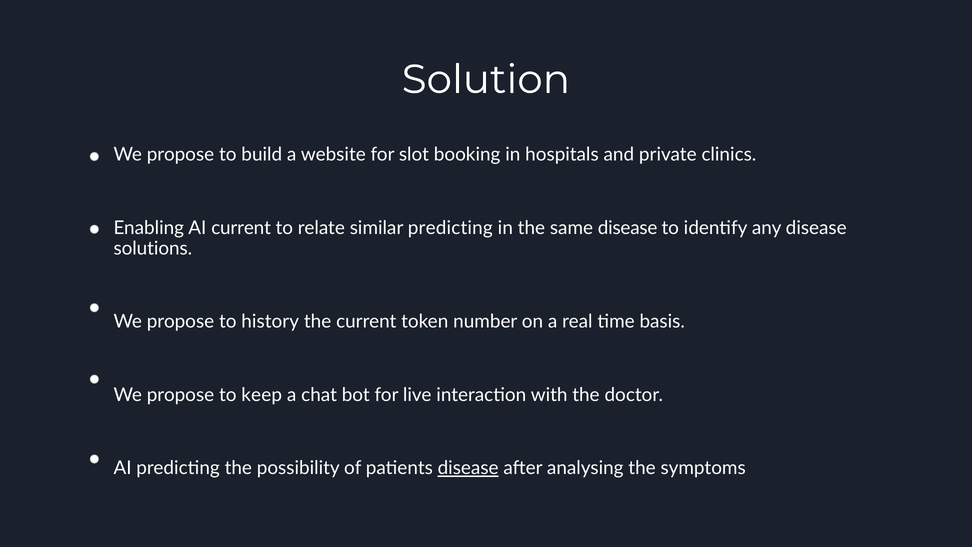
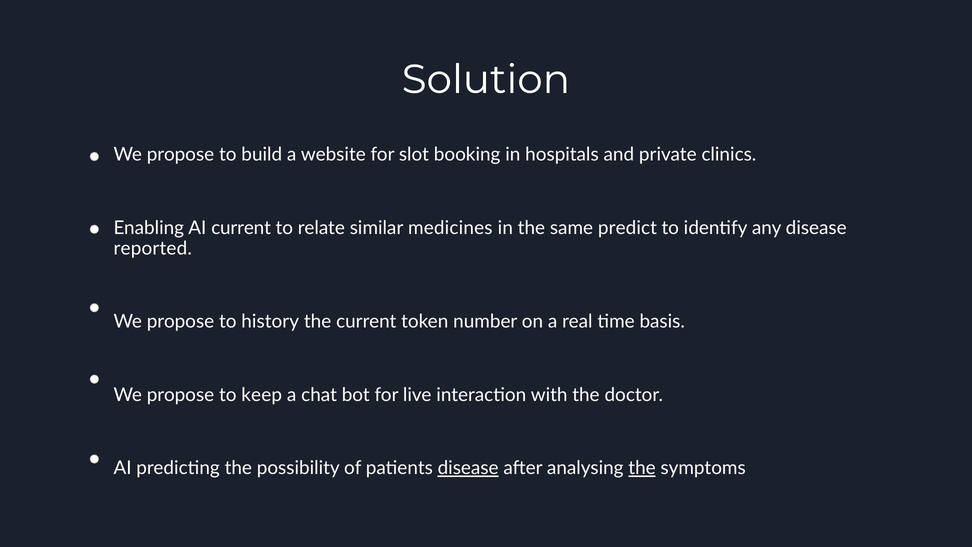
similar predicting: predicting -> medicines
same disease: disease -> predict
solutions: solutions -> reported
the at (642, 468) underline: none -> present
